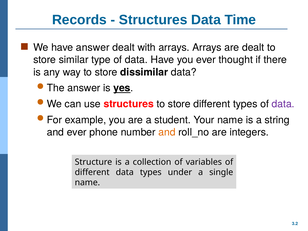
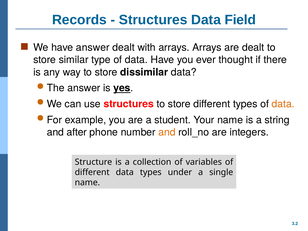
Time: Time -> Field
data at (283, 104) colour: purple -> orange
and ever: ever -> after
